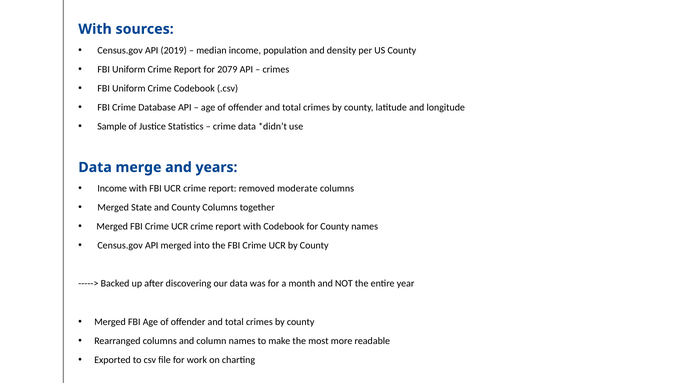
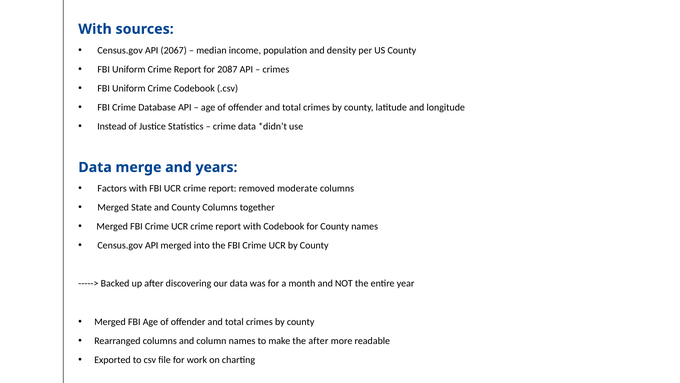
2019: 2019 -> 2067
2079: 2079 -> 2087
Sample: Sample -> Instead
Income at (112, 188): Income -> Factors
the most: most -> after
